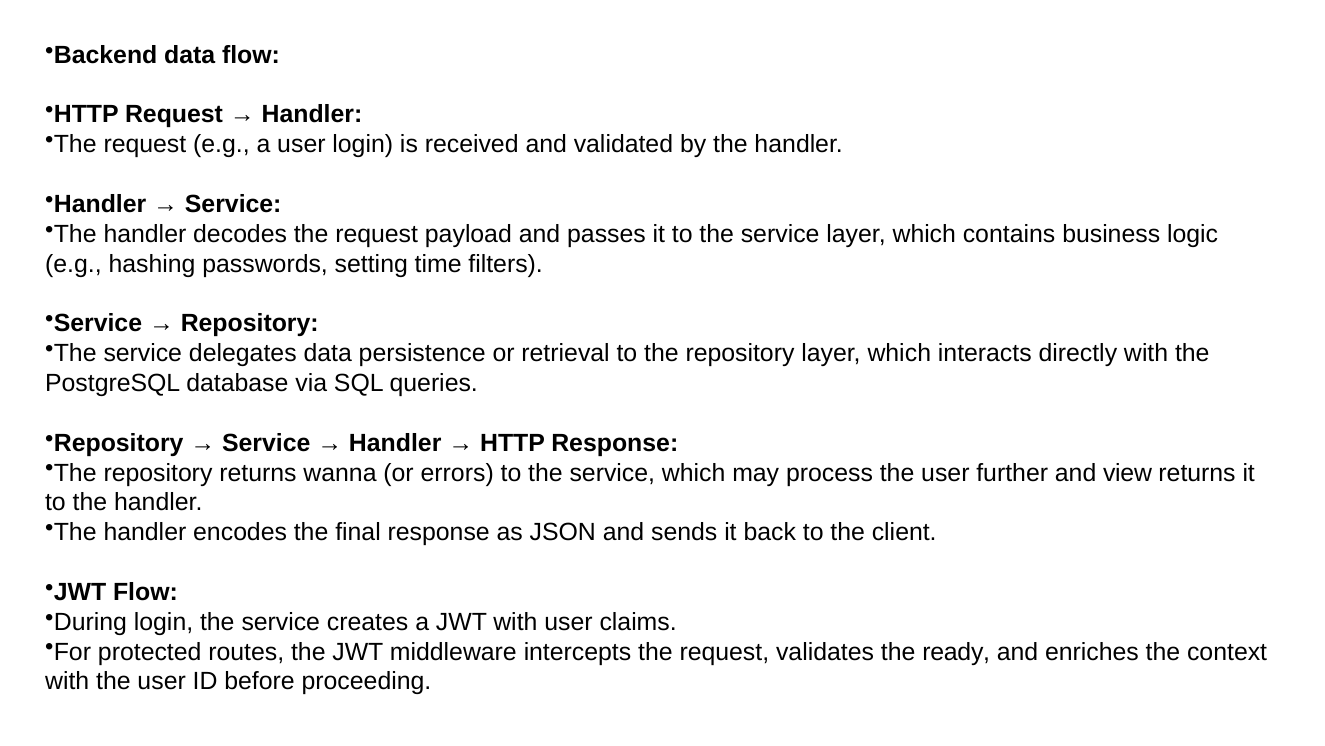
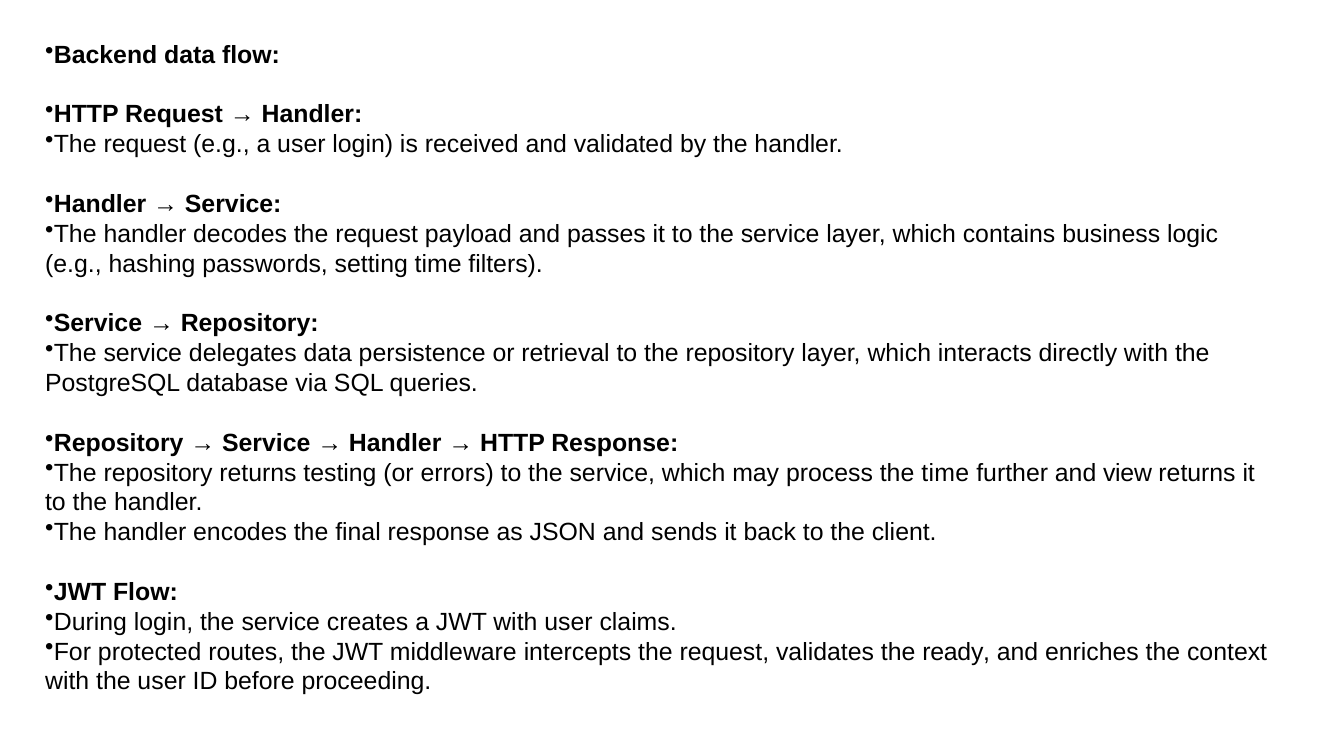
wanna: wanna -> testing
process the user: user -> time
